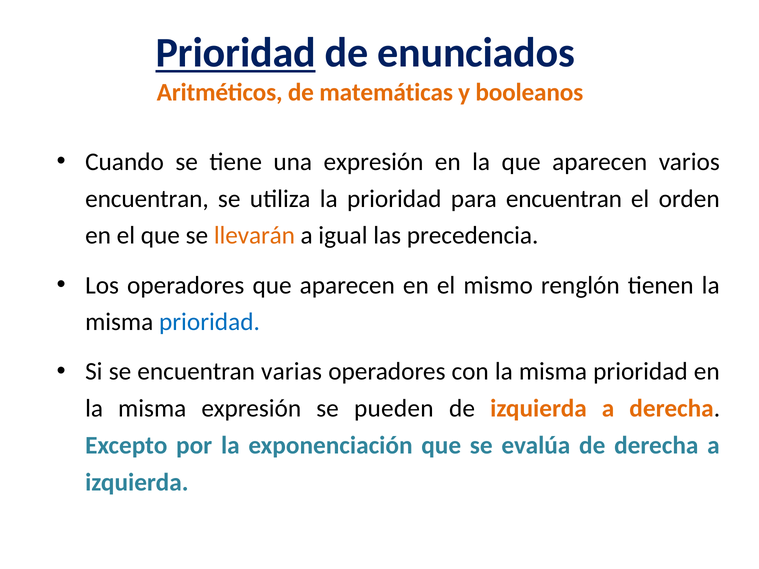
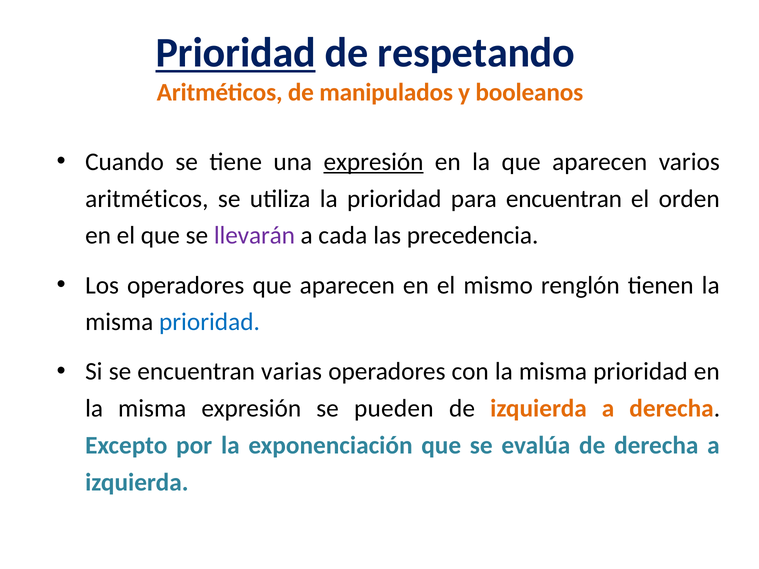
enunciados: enunciados -> respetando
matemáticas: matemáticas -> manipulados
expresión at (374, 162) underline: none -> present
encuentran at (147, 199): encuentran -> aritméticos
llevarán colour: orange -> purple
igual: igual -> cada
